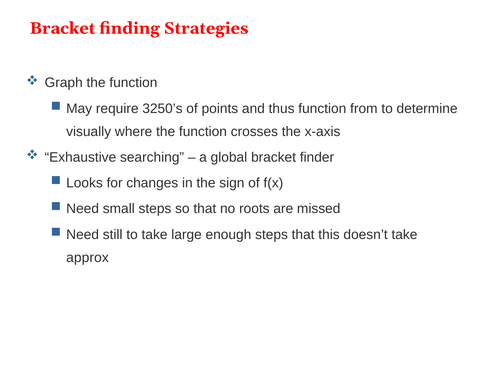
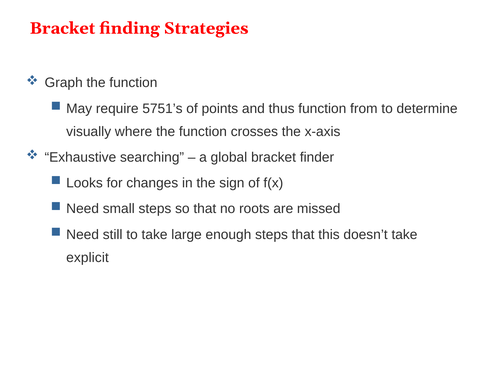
3250’s: 3250’s -> 5751’s
approx: approx -> explicit
